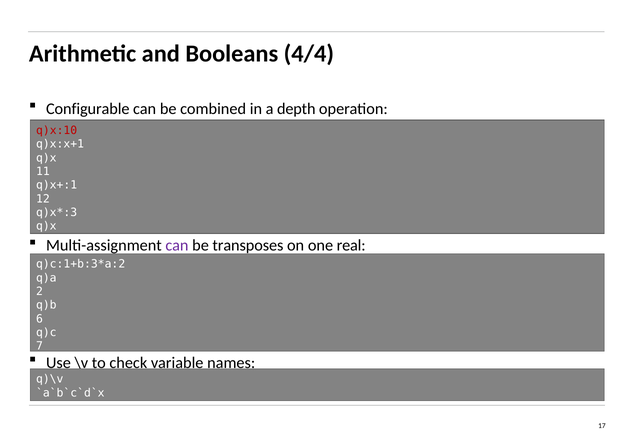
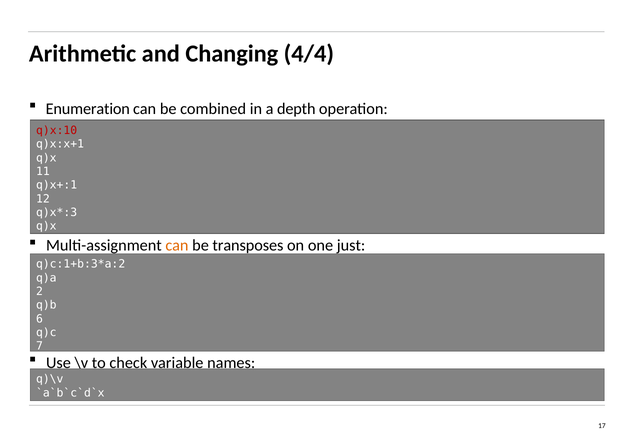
Booleans: Booleans -> Changing
Configurable: Configurable -> Enumeration
can at (177, 245) colour: purple -> orange
real: real -> just
